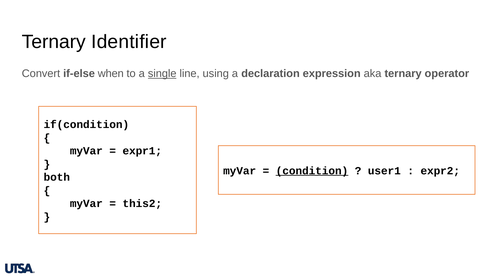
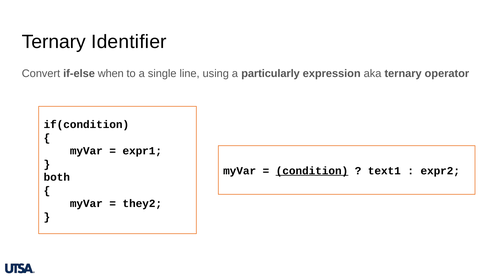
single underline: present -> none
declaration: declaration -> particularly
user1: user1 -> text1
this2: this2 -> they2
